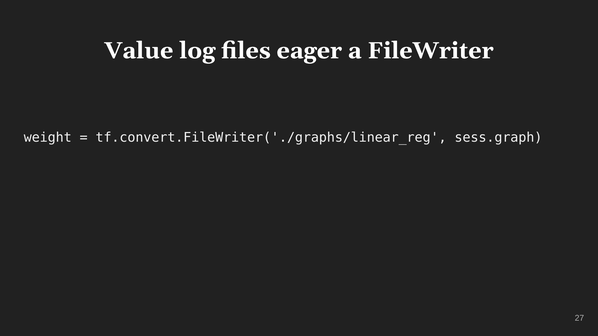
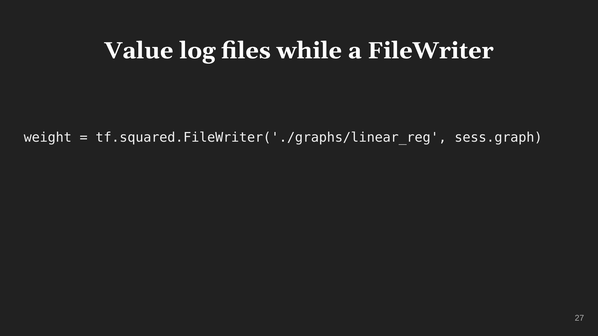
eager: eager -> while
tf.convert.FileWriter('./graphs/linear_reg: tf.convert.FileWriter('./graphs/linear_reg -> tf.squared.FileWriter('./graphs/linear_reg
